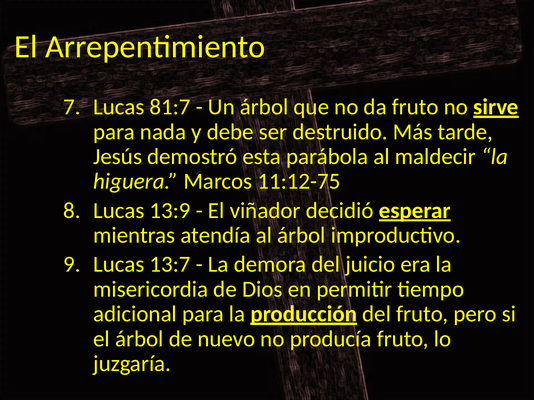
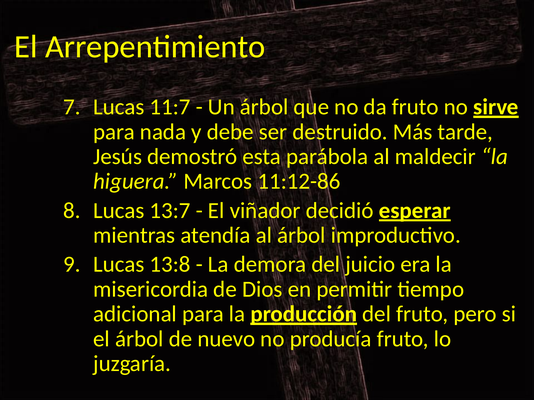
81:7: 81:7 -> 11:7
11:12-75: 11:12-75 -> 11:12-86
13:9: 13:9 -> 13:7
13:7: 13:7 -> 13:8
